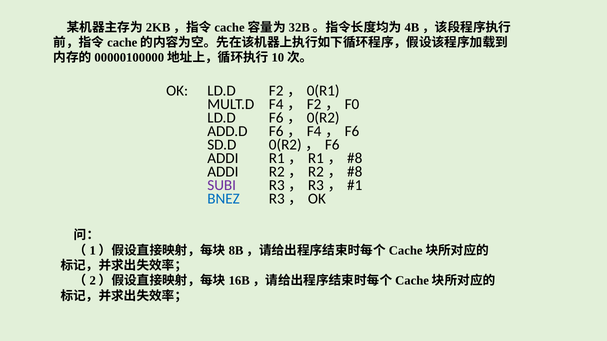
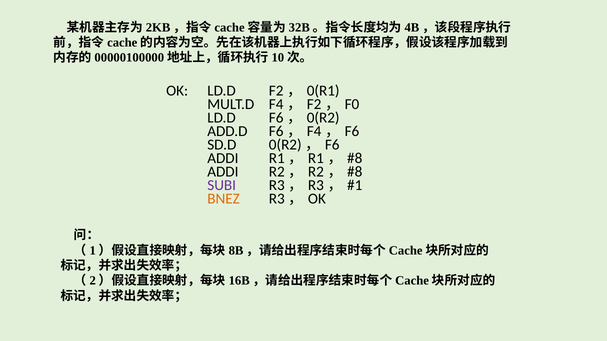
BNEZ colour: blue -> orange
